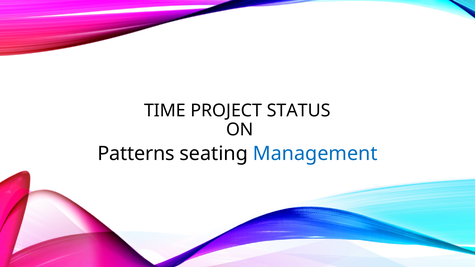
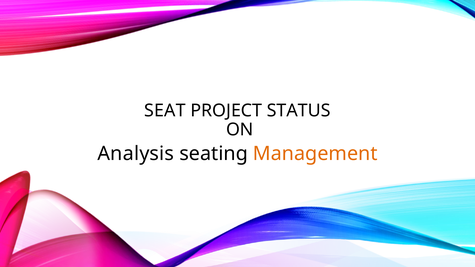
TIME: TIME -> SEAT
Patterns: Patterns -> Analysis
Management colour: blue -> orange
